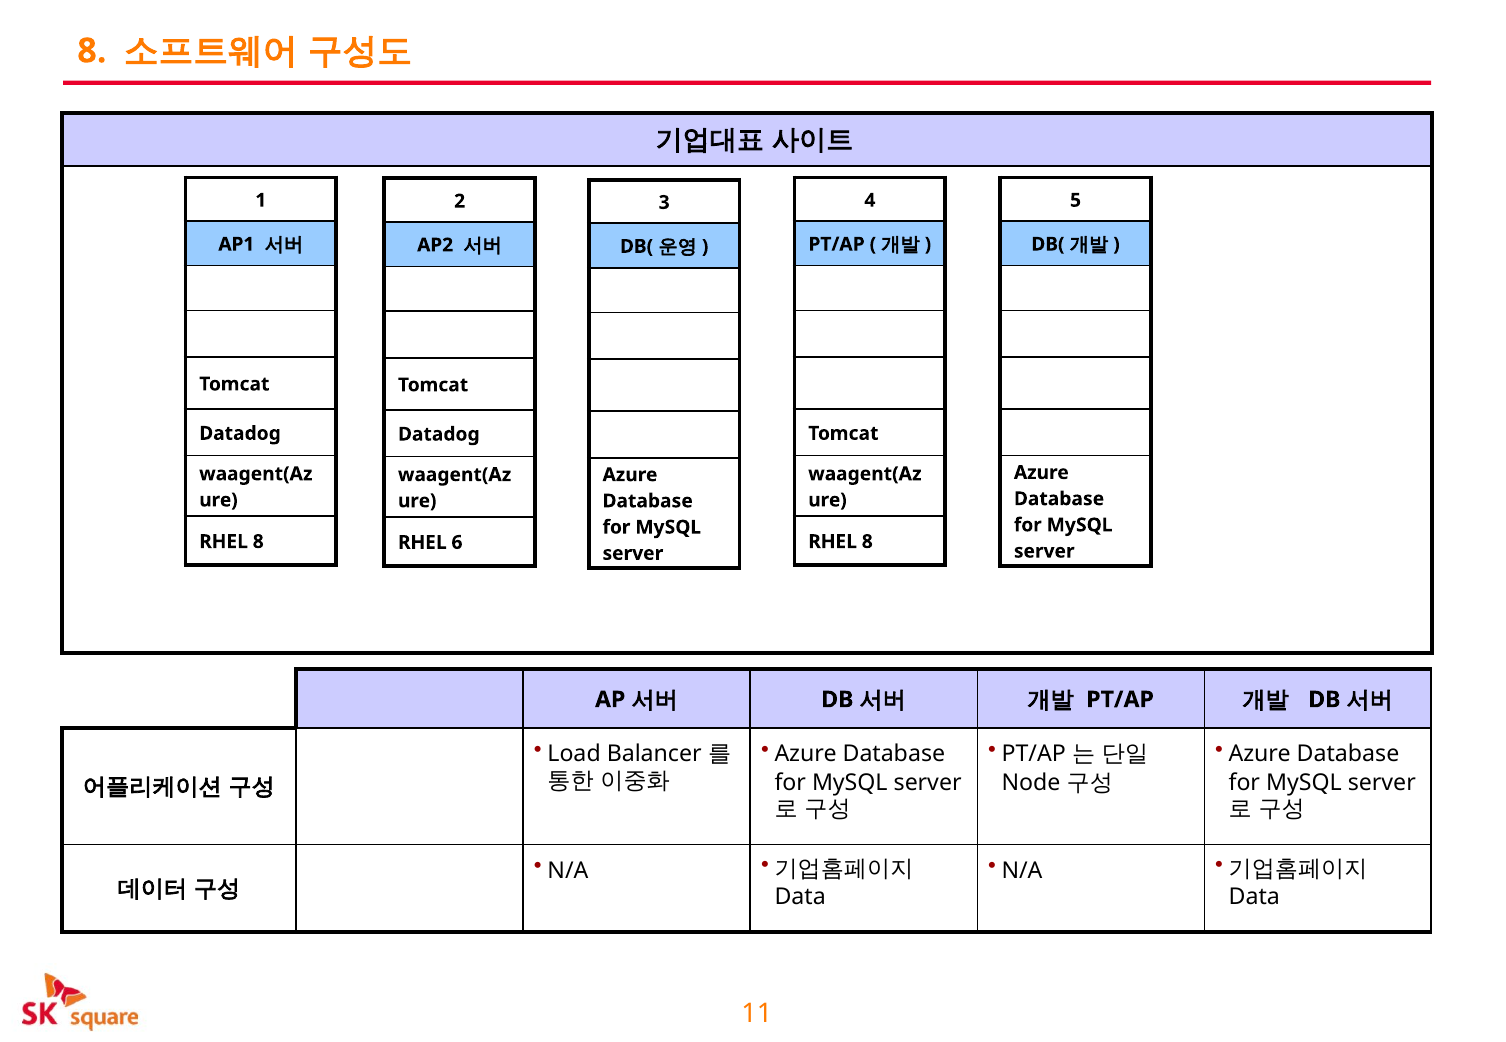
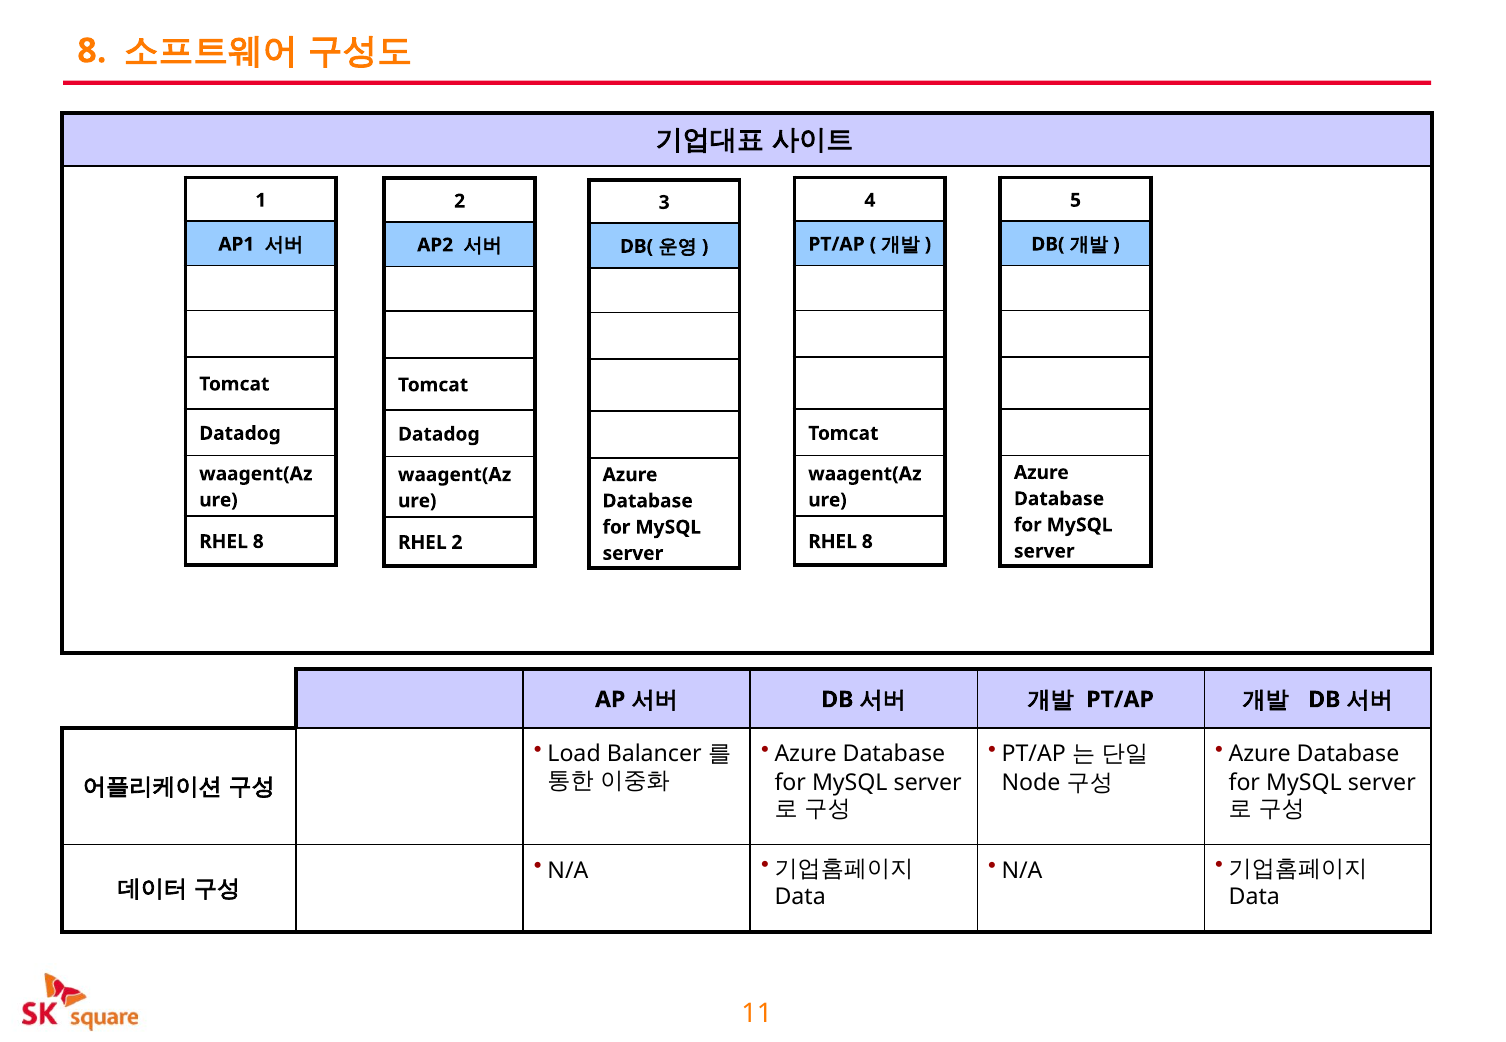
RHEL 6: 6 -> 2
